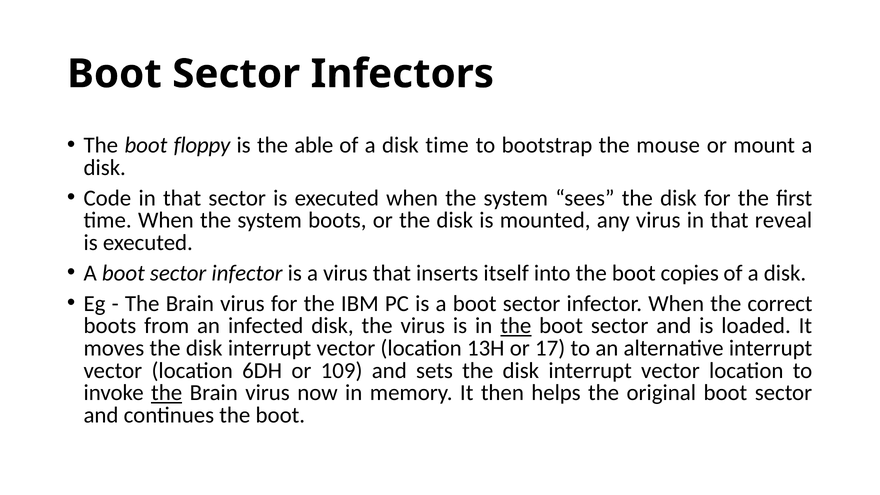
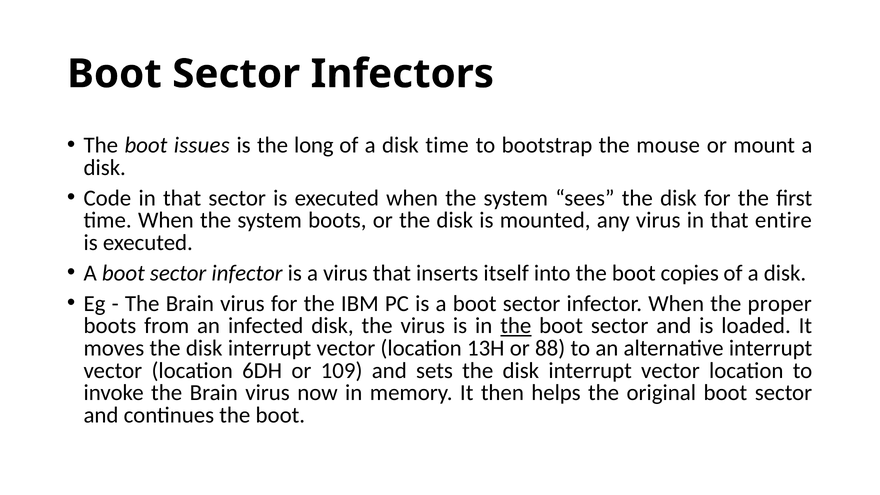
floppy: floppy -> issues
able: able -> long
reveal: reveal -> entire
correct: correct -> proper
17: 17 -> 88
the at (167, 393) underline: present -> none
